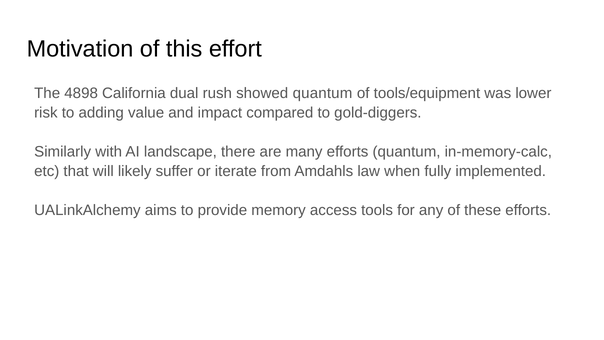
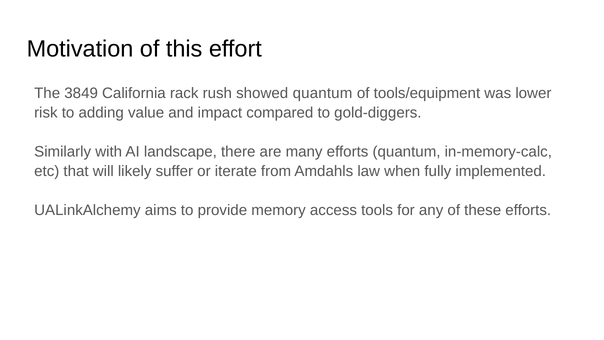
4898: 4898 -> 3849
dual: dual -> rack
